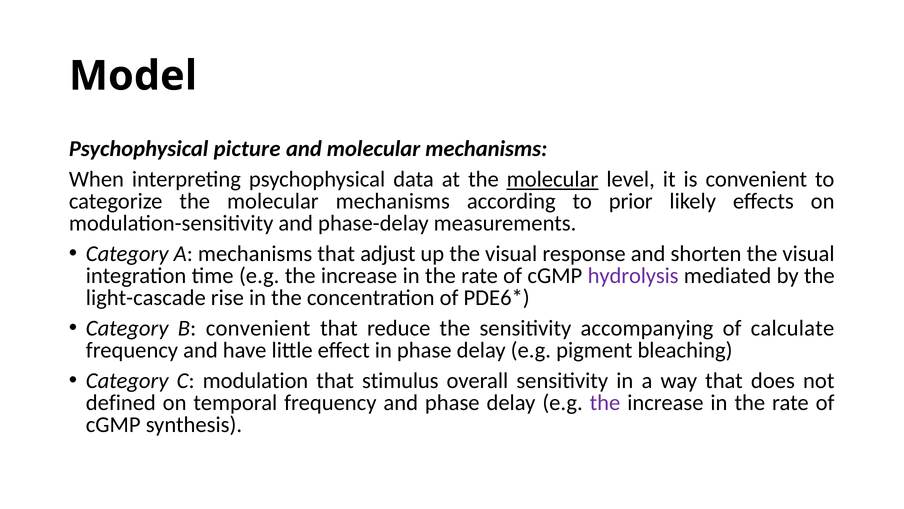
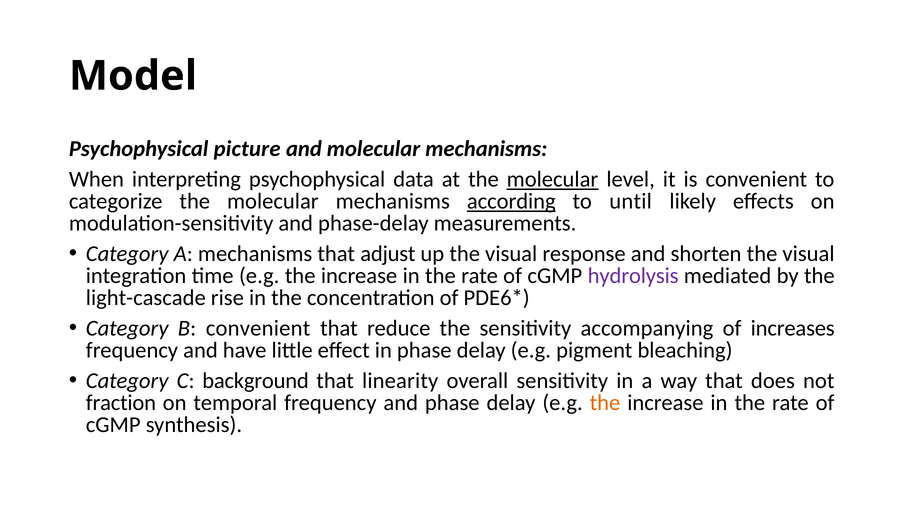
according underline: none -> present
prior: prior -> until
calculate: calculate -> increases
modulation: modulation -> background
stimulus: stimulus -> linearity
defined: defined -> fraction
the at (605, 402) colour: purple -> orange
